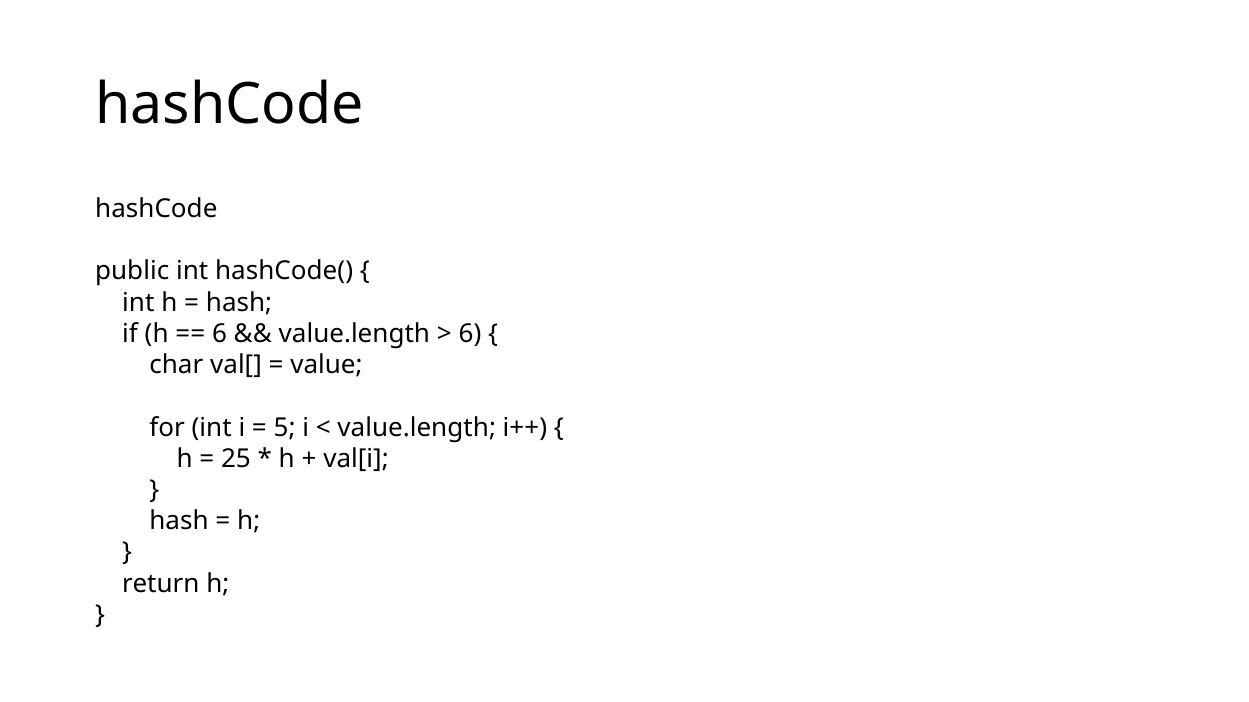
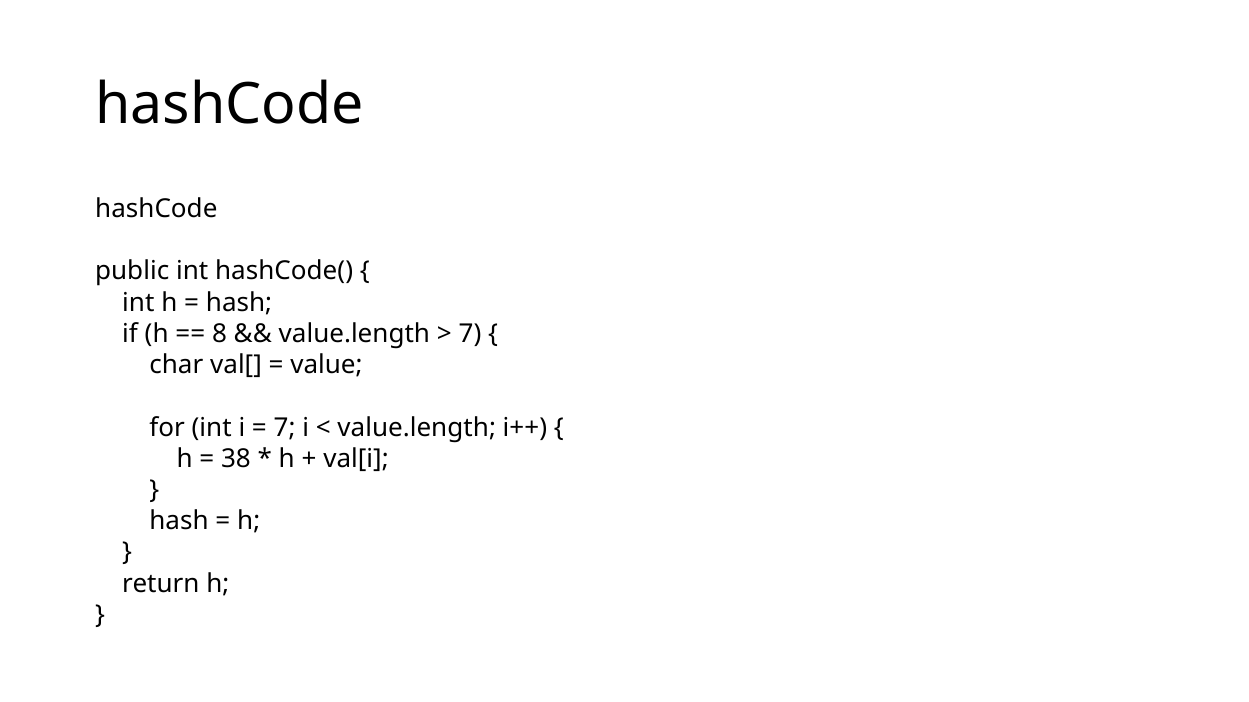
6 at (219, 334): 6 -> 8
6 at (470, 334): 6 -> 7
5 at (285, 428): 5 -> 7
25: 25 -> 38
